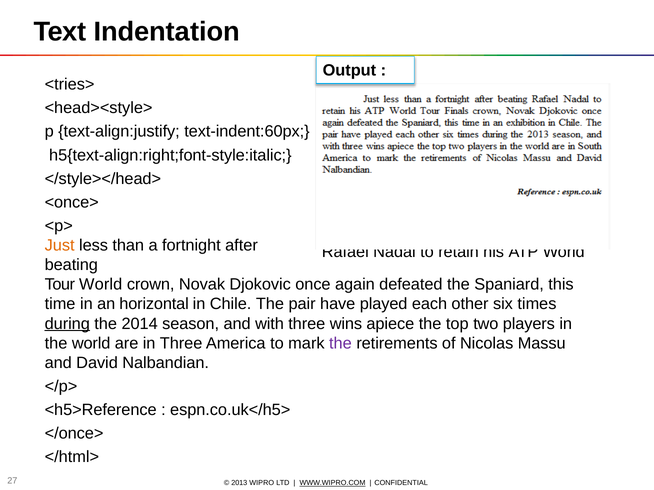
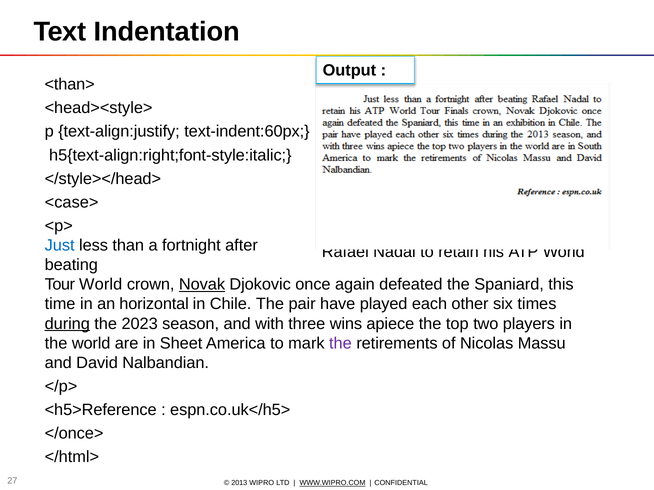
<tries>: <tries> -> <than>
<once>: <once> -> <case>
Just colour: orange -> blue
Novak underline: none -> present
2014: 2014 -> 2023
in Three: Three -> Sheet
